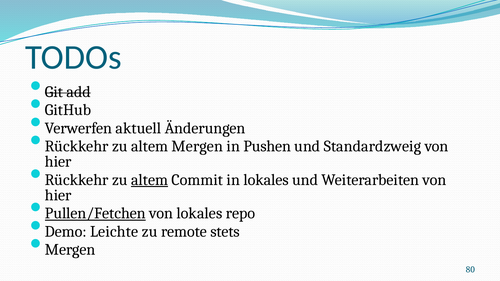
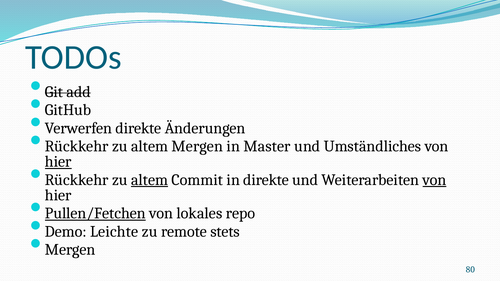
Verwerfen aktuell: aktuell -> direkte
Pushen: Pushen -> Master
Standardzweig: Standardzweig -> Umständliches
hier at (58, 162) underline: none -> present
in lokales: lokales -> direkte
von at (434, 180) underline: none -> present
